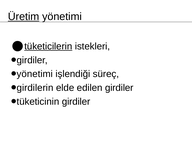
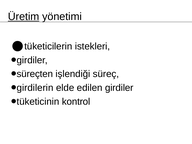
tüketicilerin underline: present -> none
yönetimi at (35, 74): yönetimi -> süreçten
tüketicinin girdiler: girdiler -> kontrol
